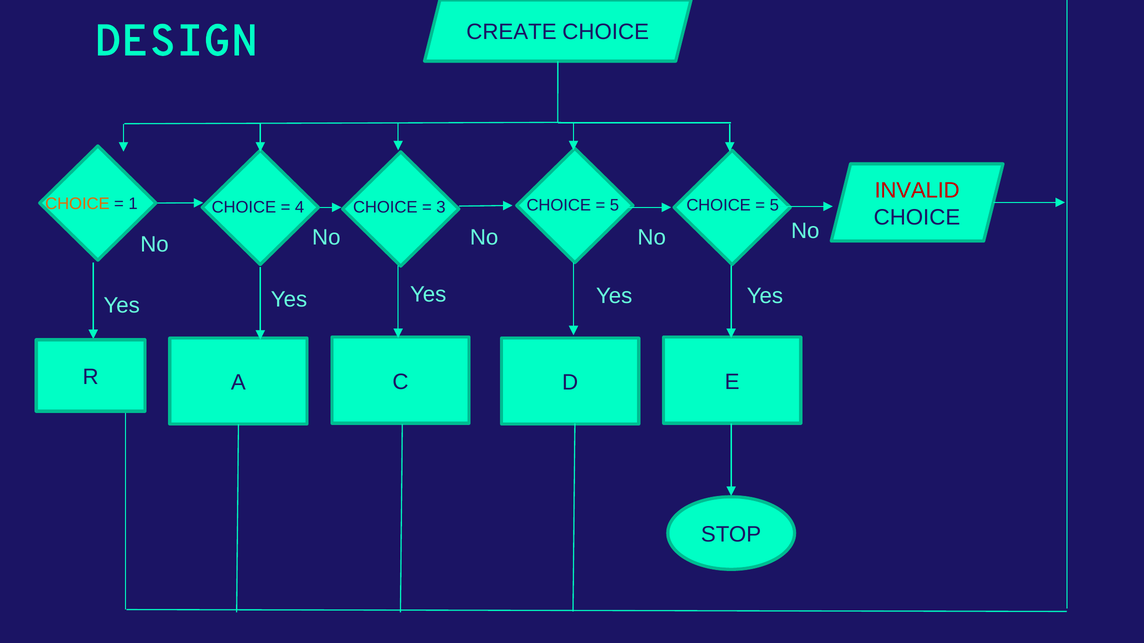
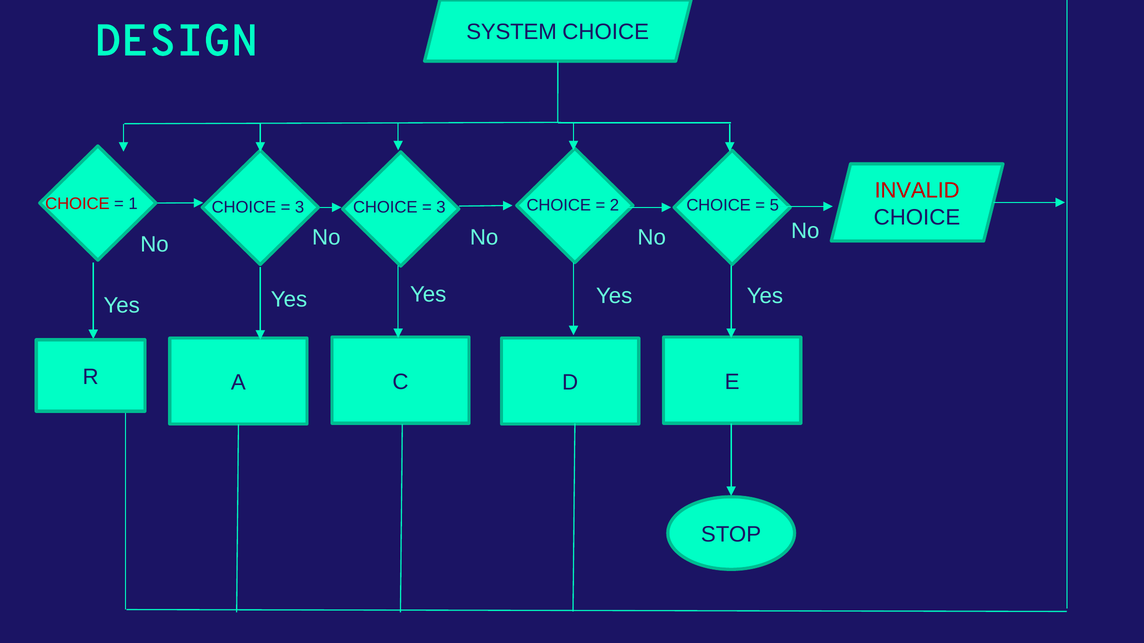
CREATE: CREATE -> SYSTEM
5 at (614, 205): 5 -> 2
CHOICE at (77, 204) colour: orange -> red
4 at (300, 207): 4 -> 3
